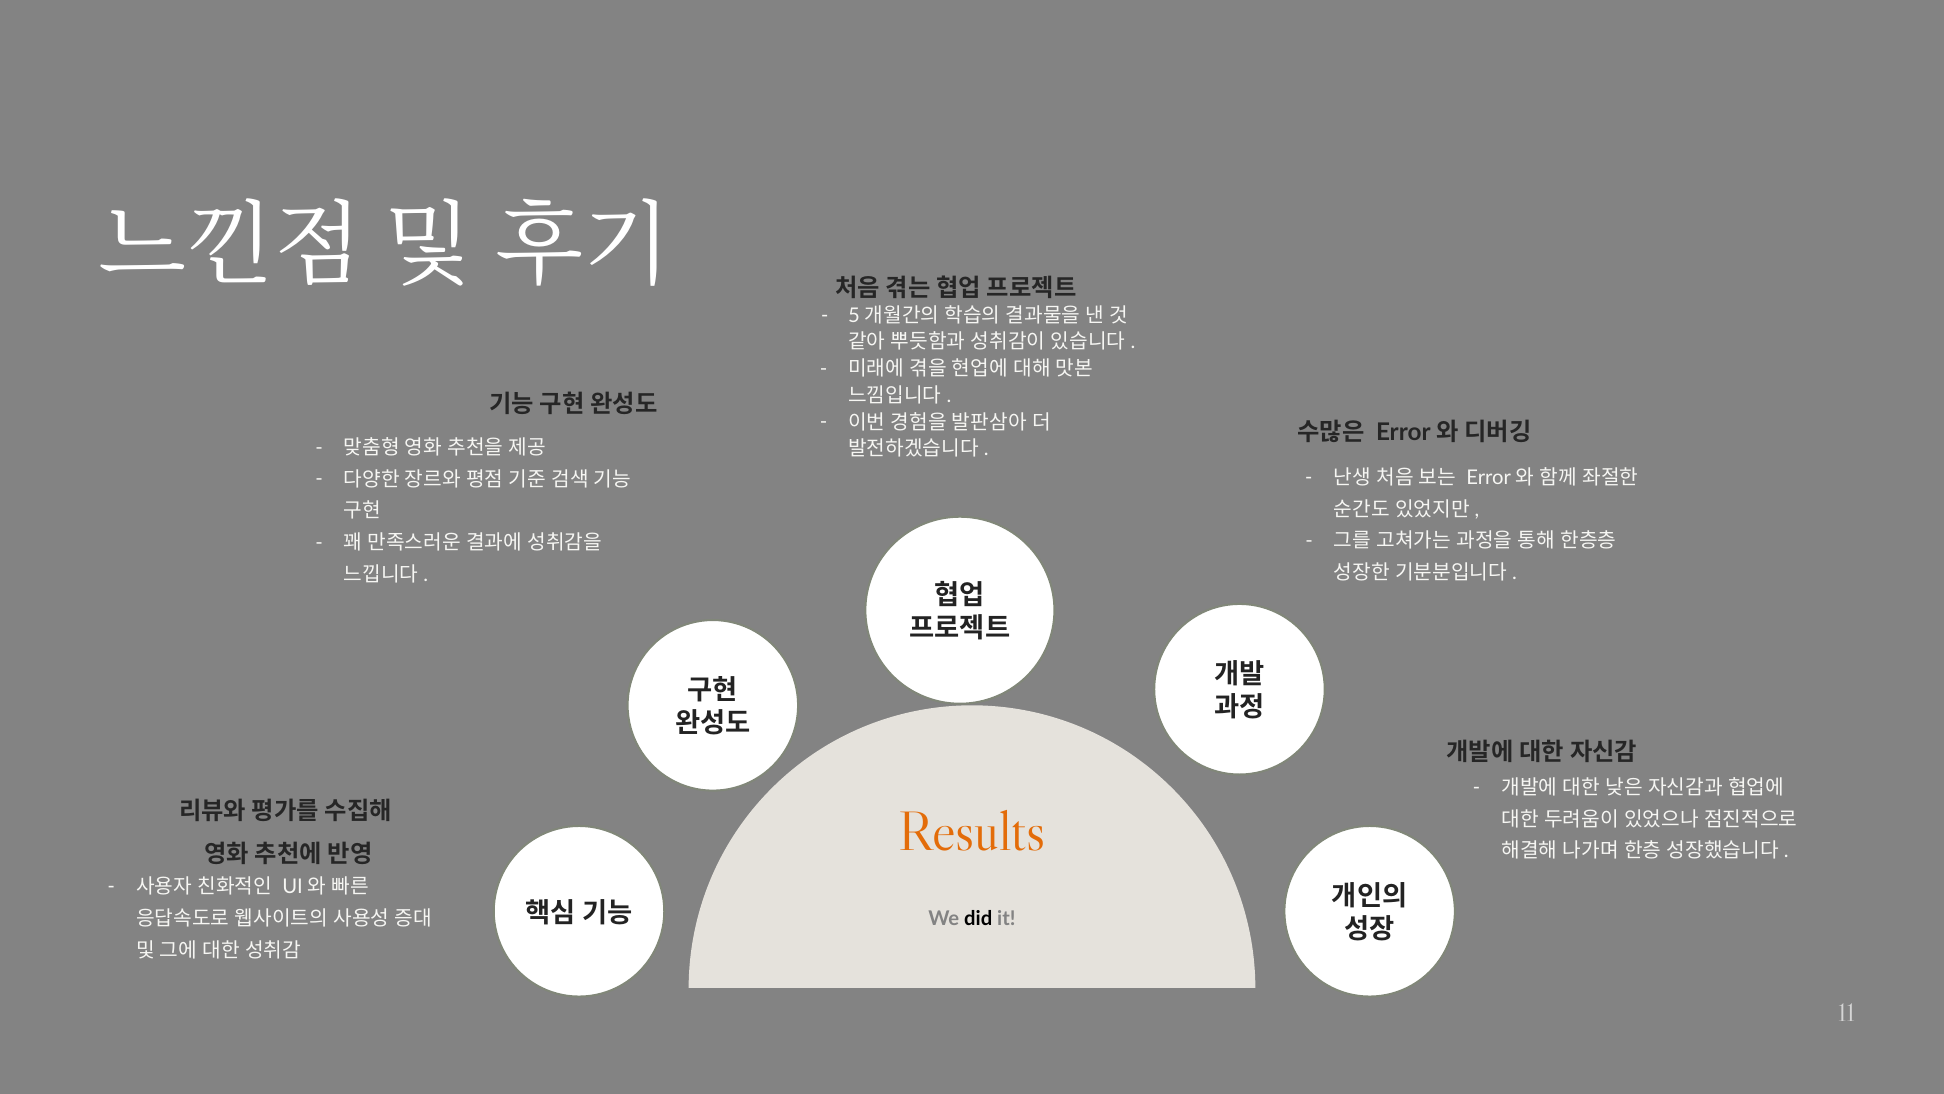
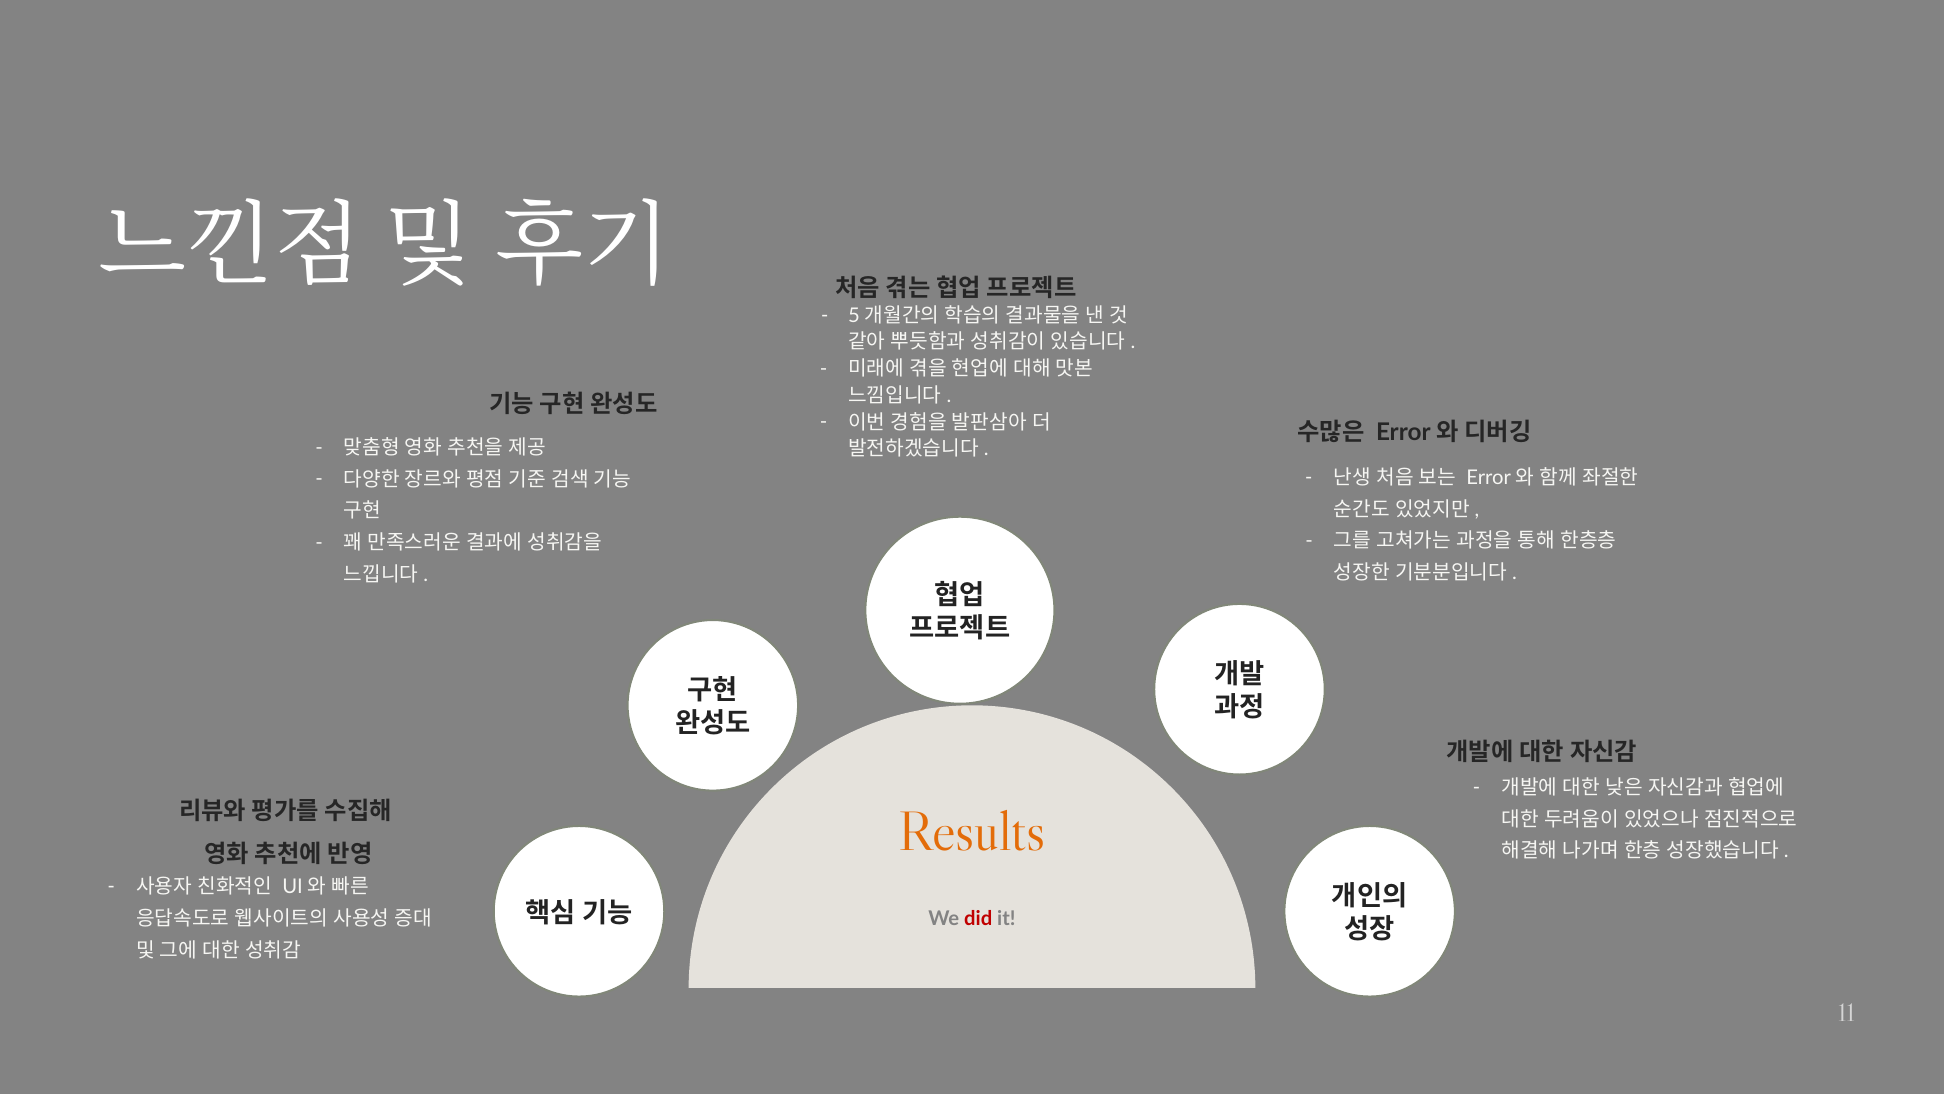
did colour: black -> red
